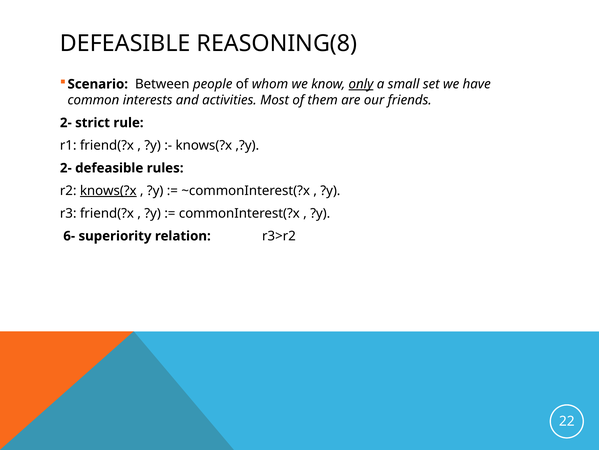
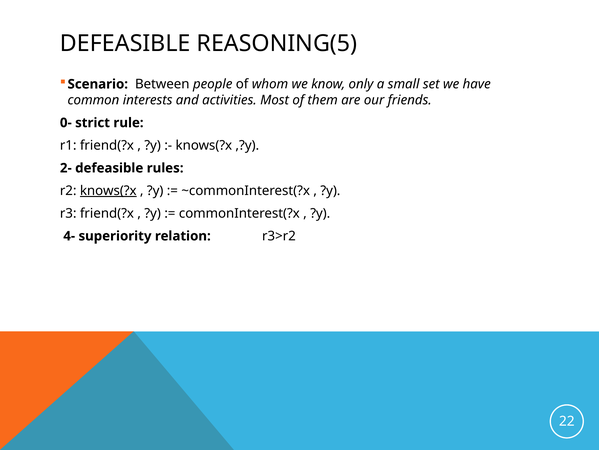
REASONING(8: REASONING(8 -> REASONING(5
only underline: present -> none
2- at (66, 123): 2- -> 0-
6-: 6- -> 4-
